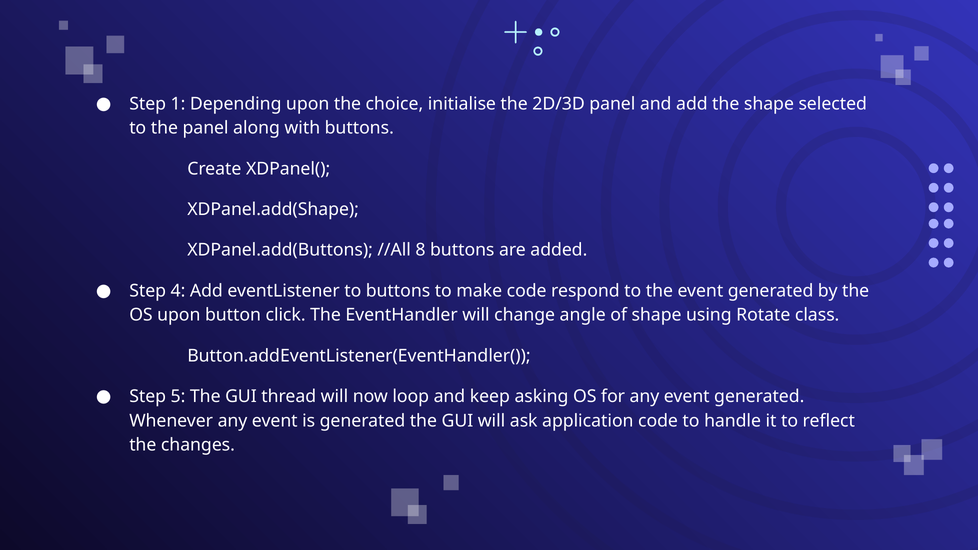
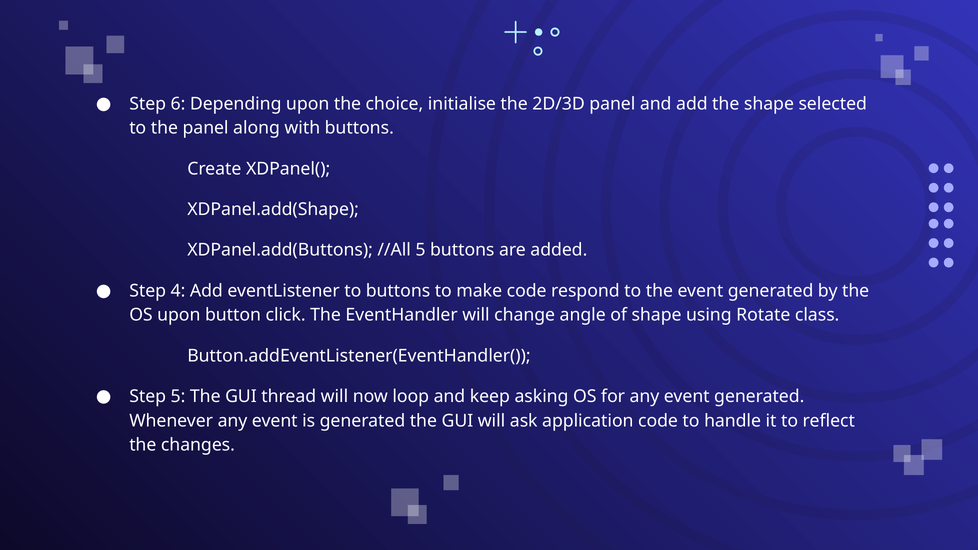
1: 1 -> 6
//All 8: 8 -> 5
